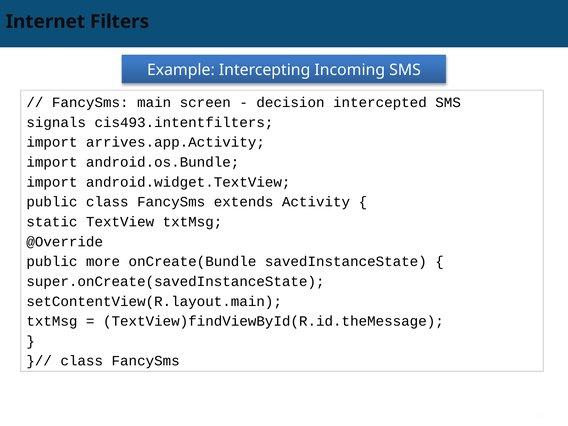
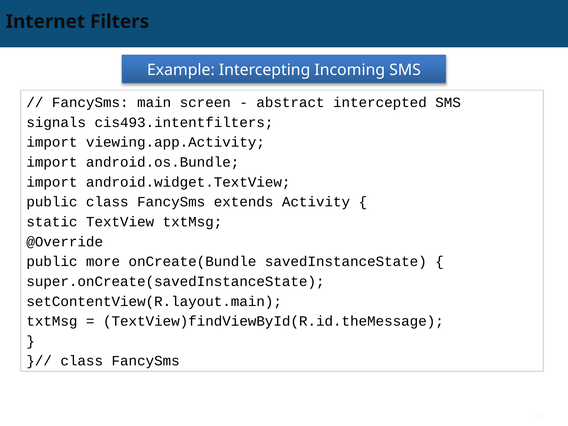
decision: decision -> abstract
arrives.app.Activity: arrives.app.Activity -> viewing.app.Activity
